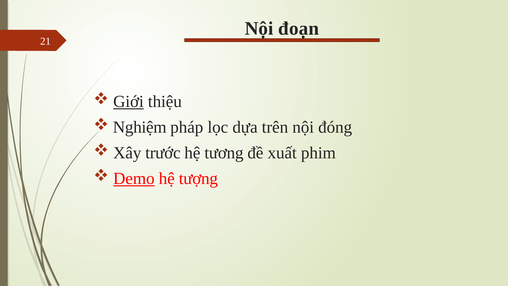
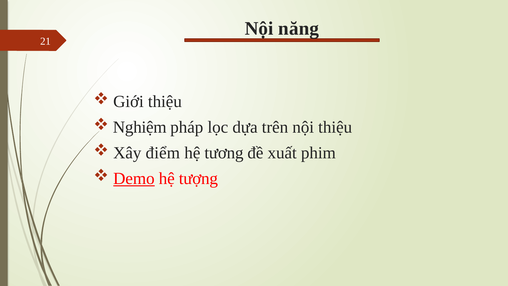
đoạn: đoạn -> năng
Giới underline: present -> none
nội đóng: đóng -> thiệu
trước: trước -> điểm
